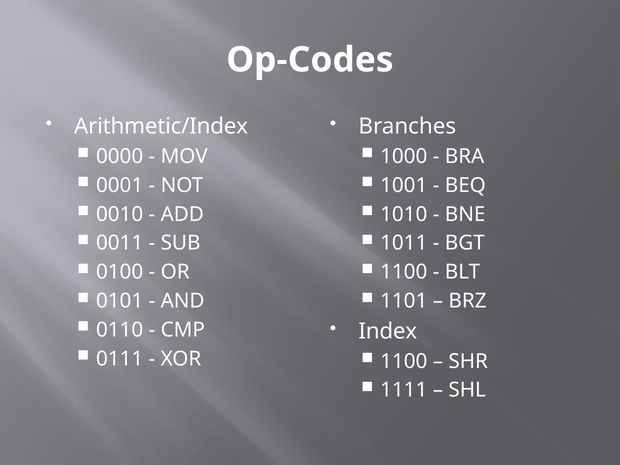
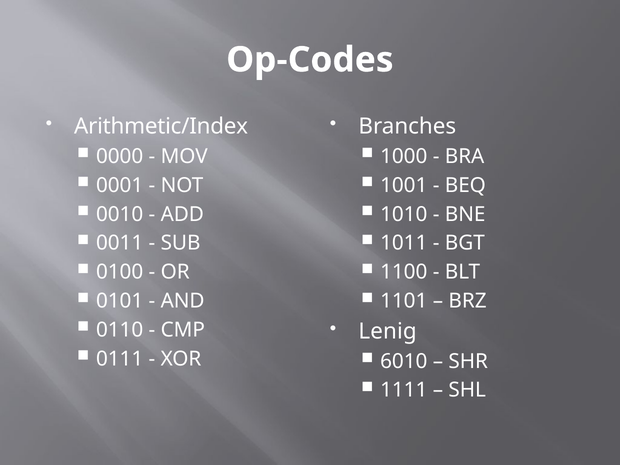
Index: Index -> Lenig
1100 at (404, 361): 1100 -> 6010
